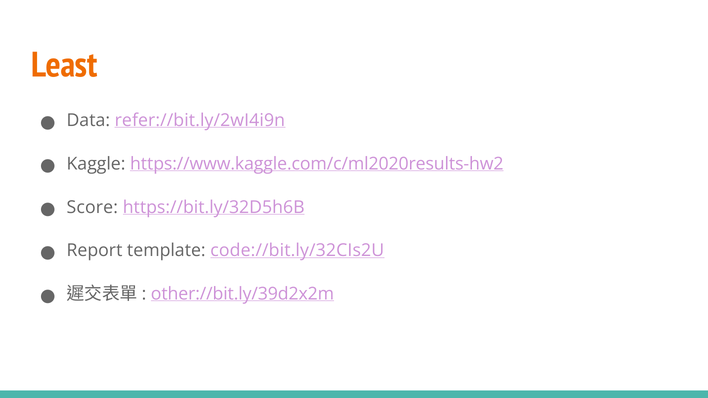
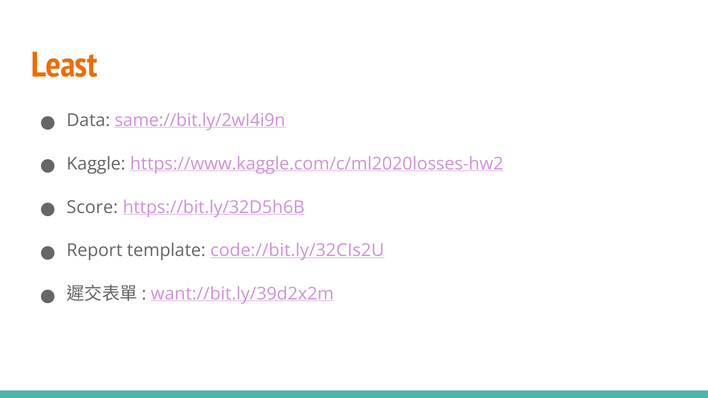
refer://bit.ly/2wI4i9n: refer://bit.ly/2wI4i9n -> same://bit.ly/2wI4i9n
https://www.kaggle.com/c/ml2020results-hw2: https://www.kaggle.com/c/ml2020results-hw2 -> https://www.kaggle.com/c/ml2020losses-hw2
other://bit.ly/39d2x2m: other://bit.ly/39d2x2m -> want://bit.ly/39d2x2m
